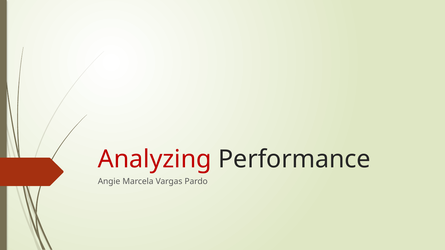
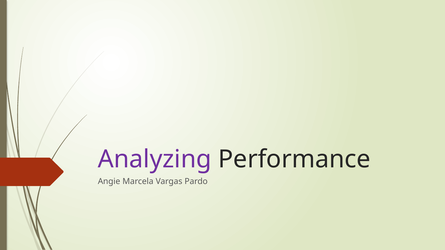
Analyzing colour: red -> purple
